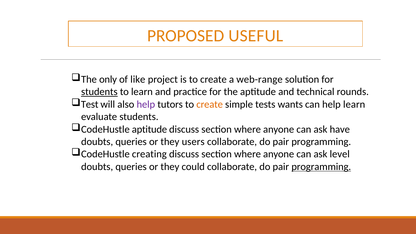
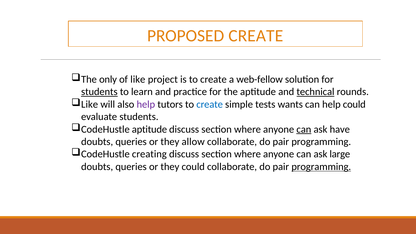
PROPOSED USEFUL: USEFUL -> CREATE
web-range: web-range -> web-fellow
technical underline: none -> present
Test at (90, 104): Test -> Like
create at (210, 104) colour: orange -> blue
help learn: learn -> could
can at (304, 129) underline: none -> present
users: users -> allow
level: level -> large
